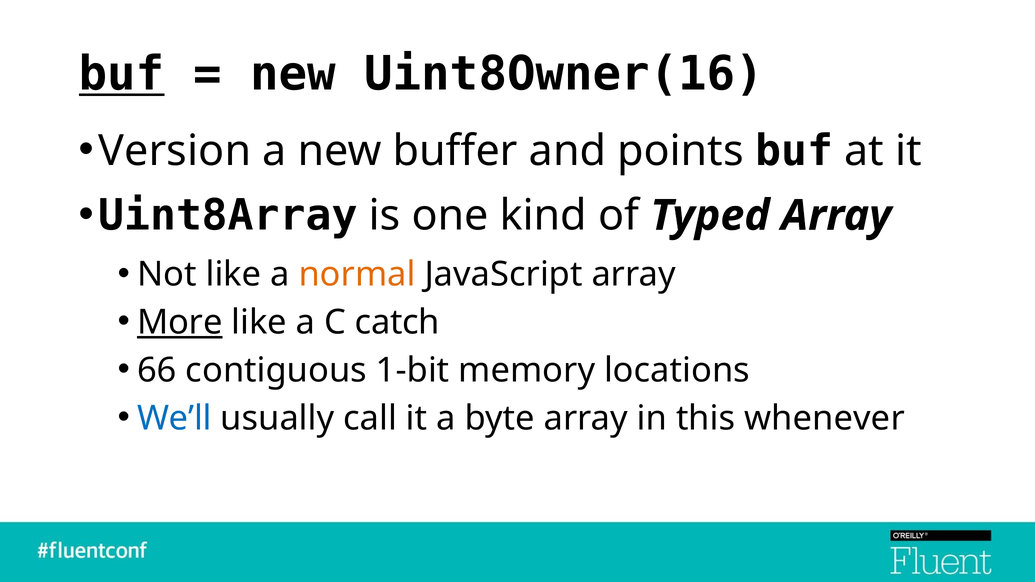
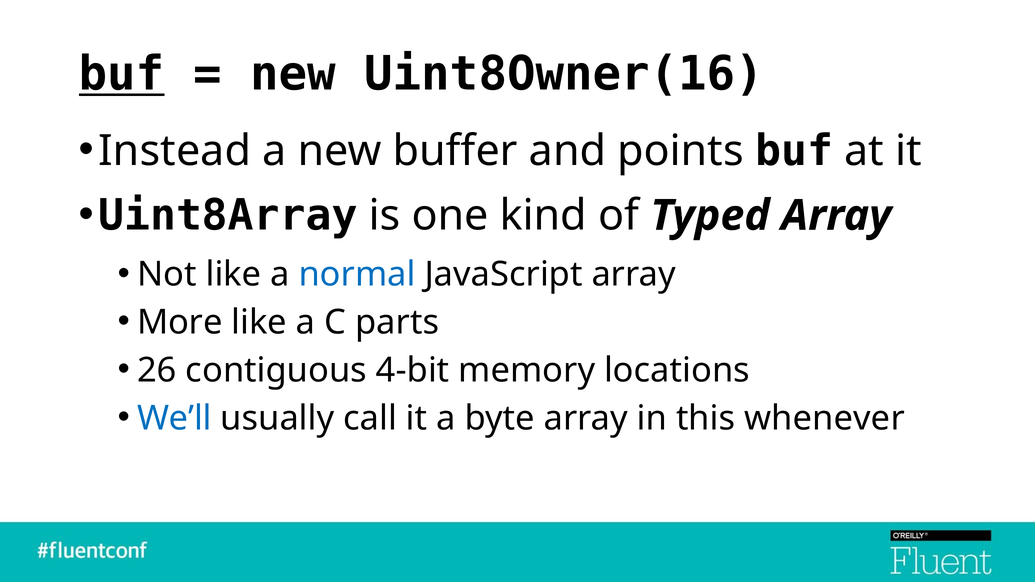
Version: Version -> Instead
normal colour: orange -> blue
More underline: present -> none
catch: catch -> parts
66: 66 -> 26
1-bit: 1-bit -> 4-bit
